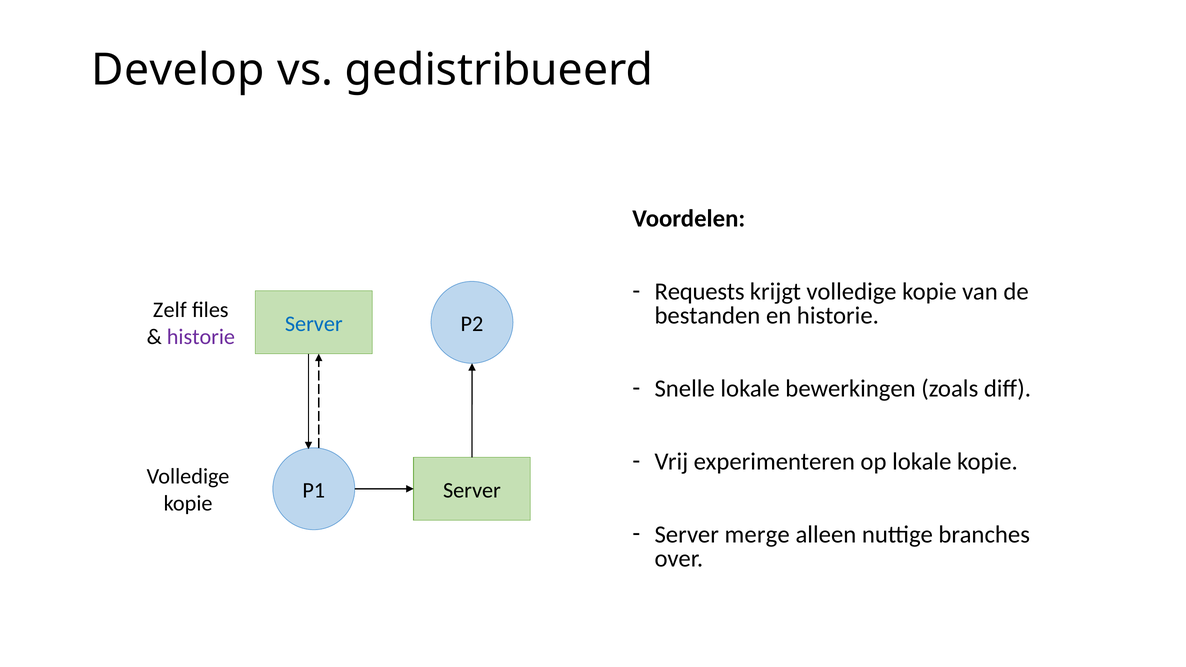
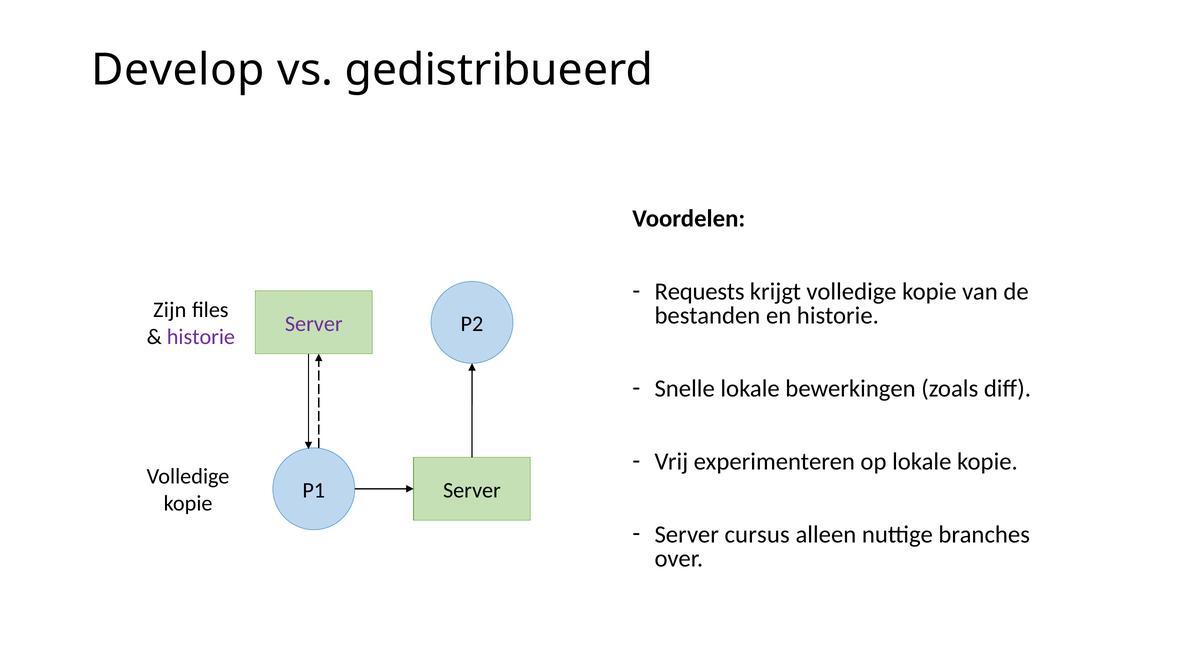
Zelf: Zelf -> Zijn
Server at (314, 324) colour: blue -> purple
merge: merge -> cursus
